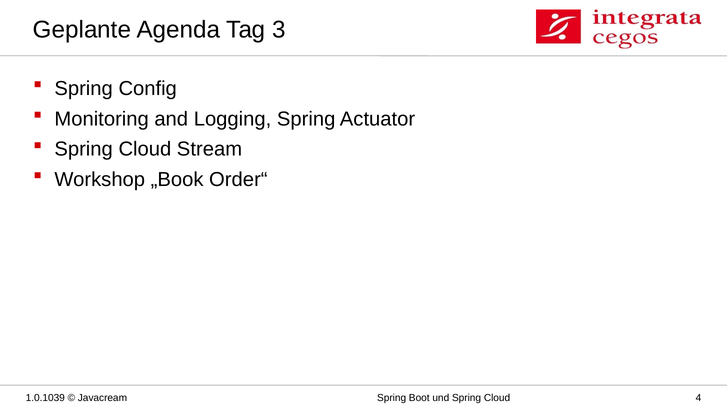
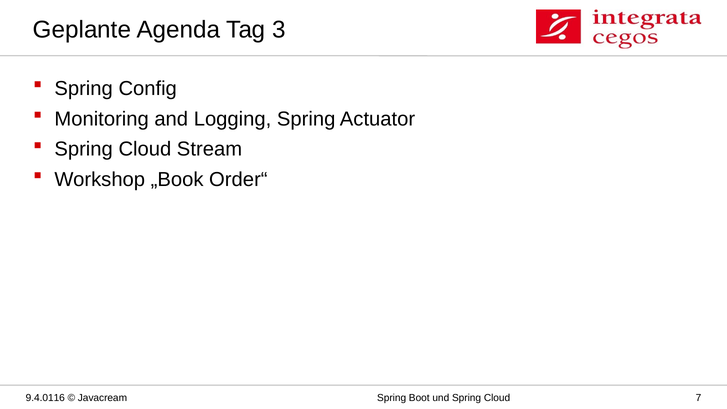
1.0.1039: 1.0.1039 -> 9.4.0116
4: 4 -> 7
